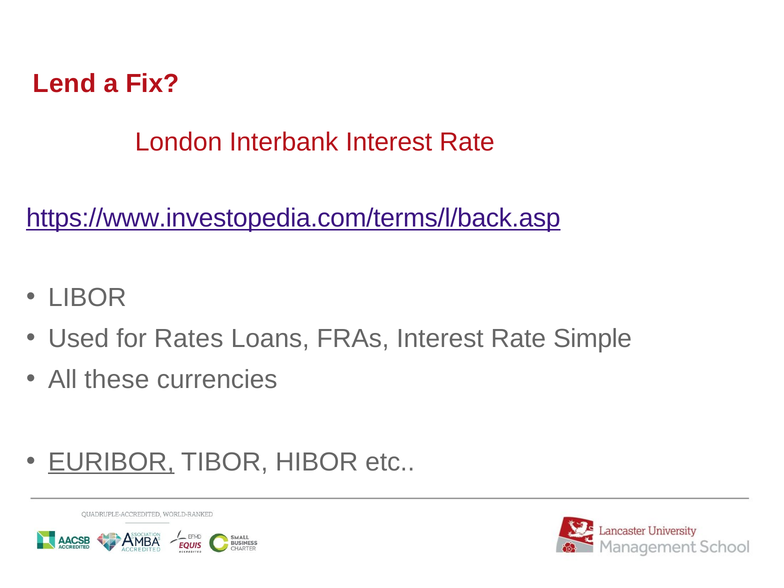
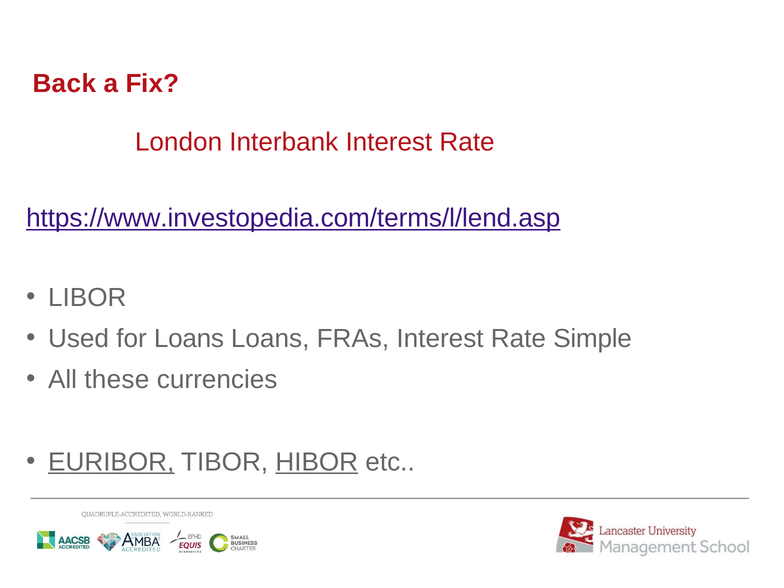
Lend: Lend -> Back
https://www.investopedia.com/terms/l/back.asp: https://www.investopedia.com/terms/l/back.asp -> https://www.investopedia.com/terms/l/lend.asp
for Rates: Rates -> Loans
HIBOR underline: none -> present
